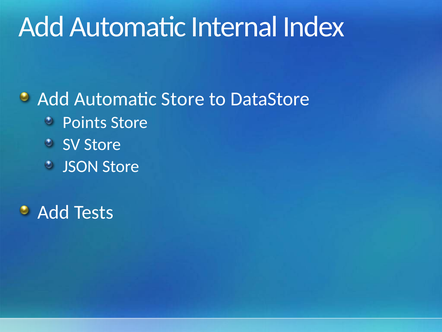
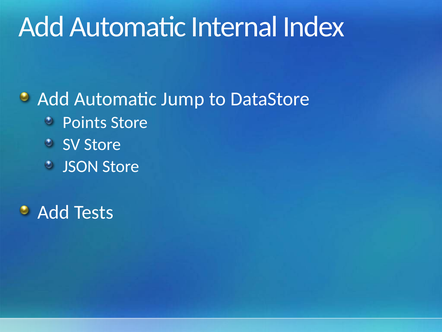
Automatic Store: Store -> Jump
